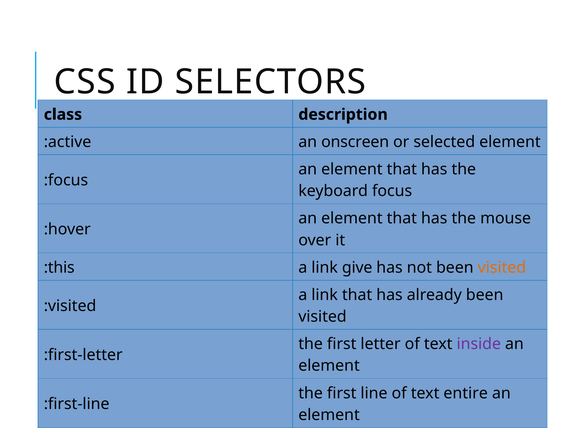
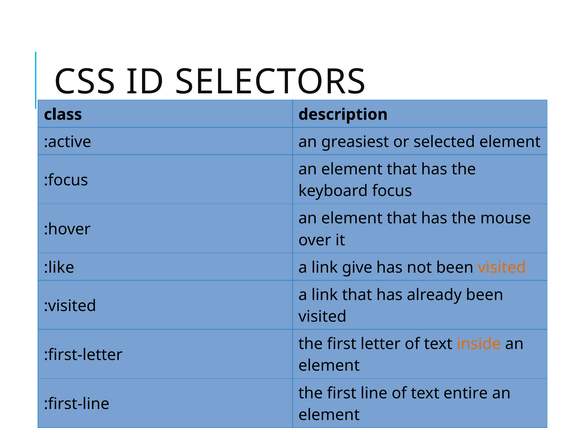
onscreen: onscreen -> greasiest
:this: :this -> :like
inside at (479, 344) colour: purple -> orange
